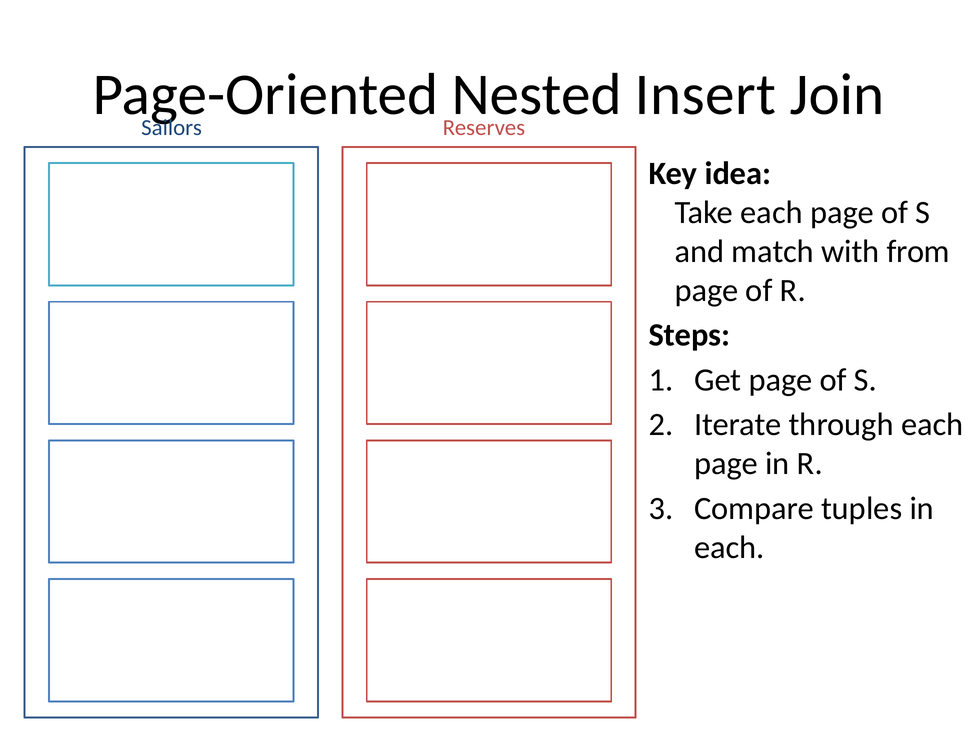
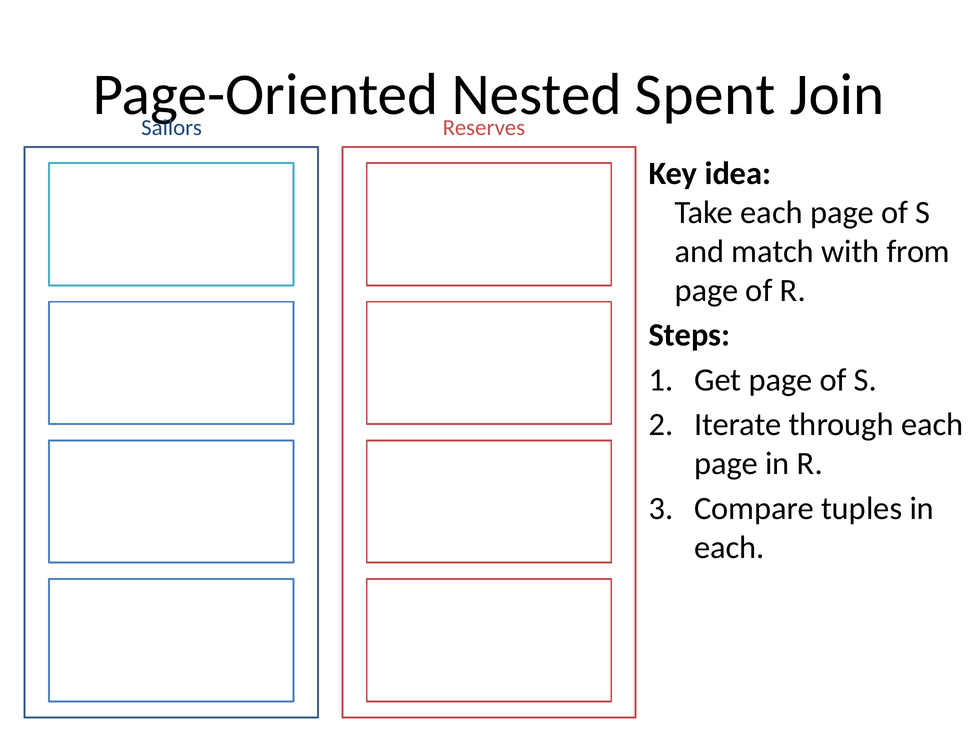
Insert: Insert -> Spent
